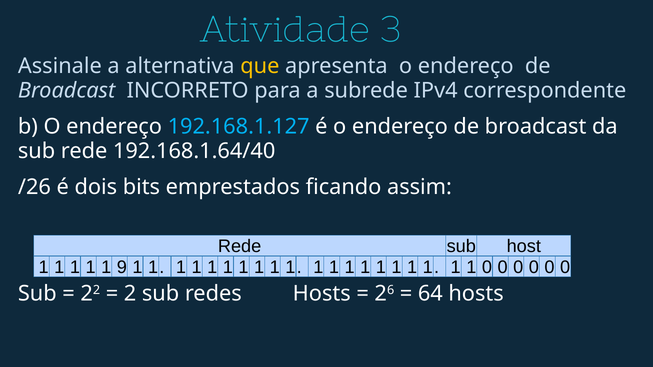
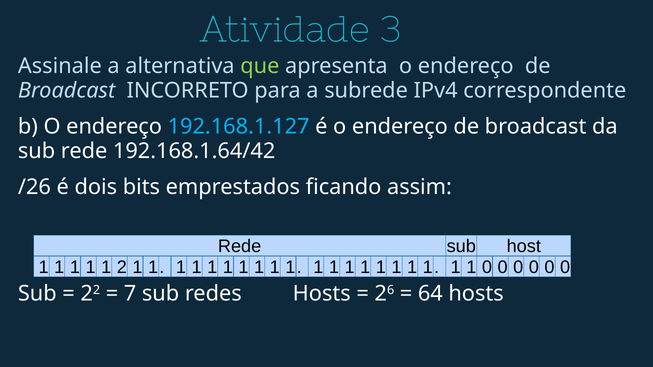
que colour: yellow -> light green
192.168.1.64/40: 192.168.1.64/40 -> 192.168.1.64/42
9: 9 -> 2
2: 2 -> 7
